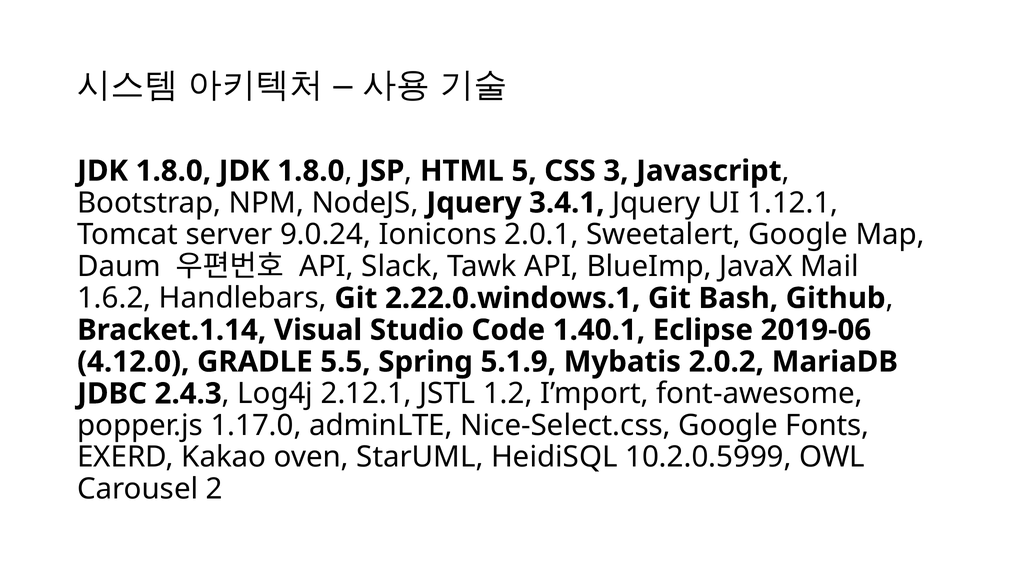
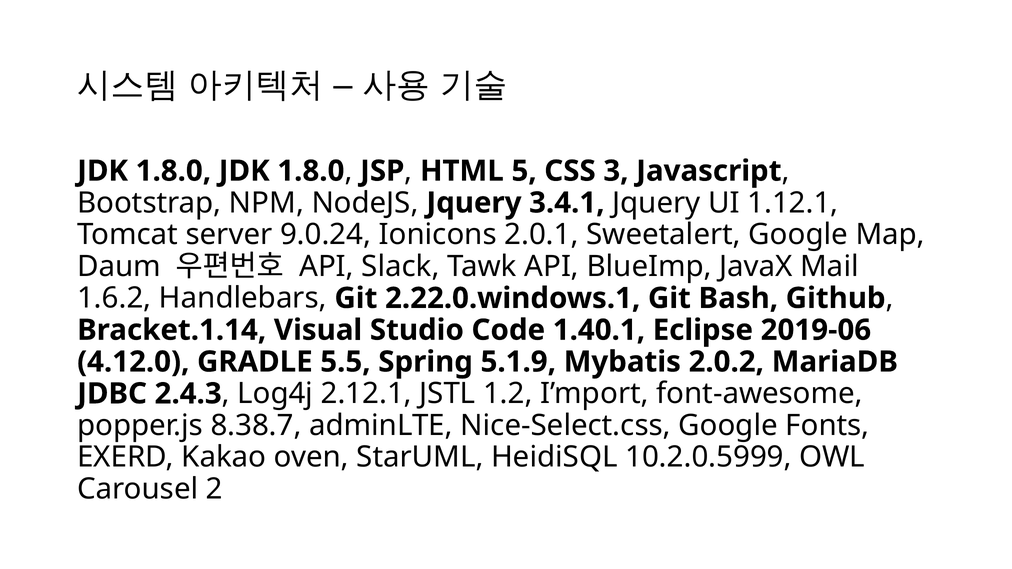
1.17.0: 1.17.0 -> 8.38.7
